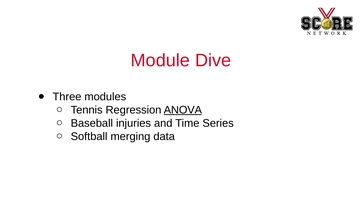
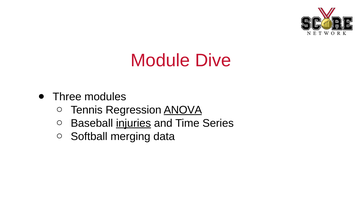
injuries underline: none -> present
